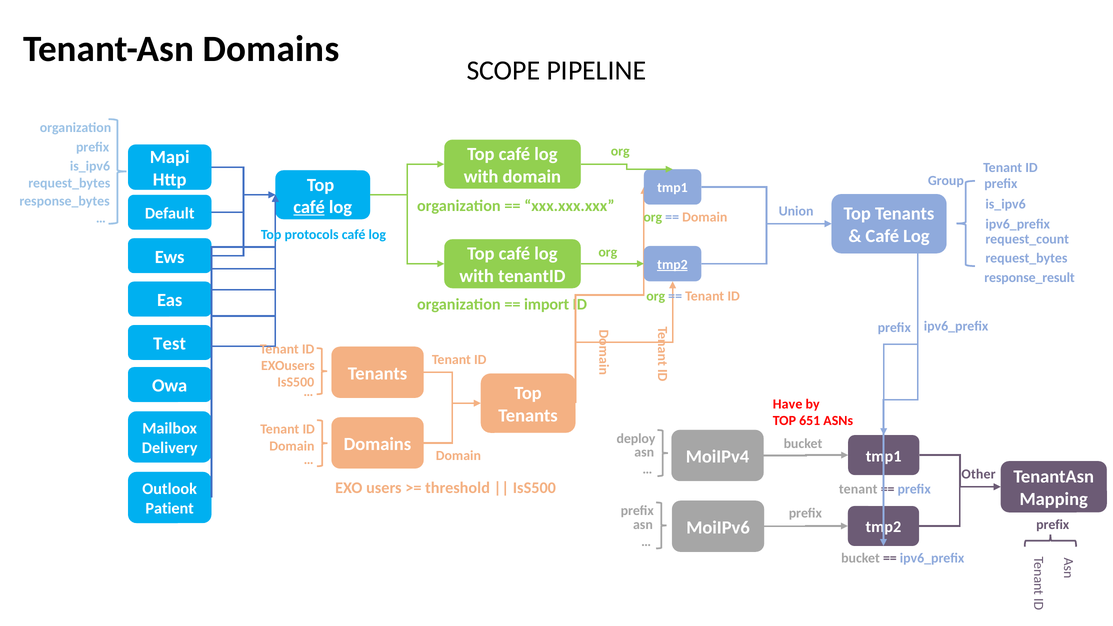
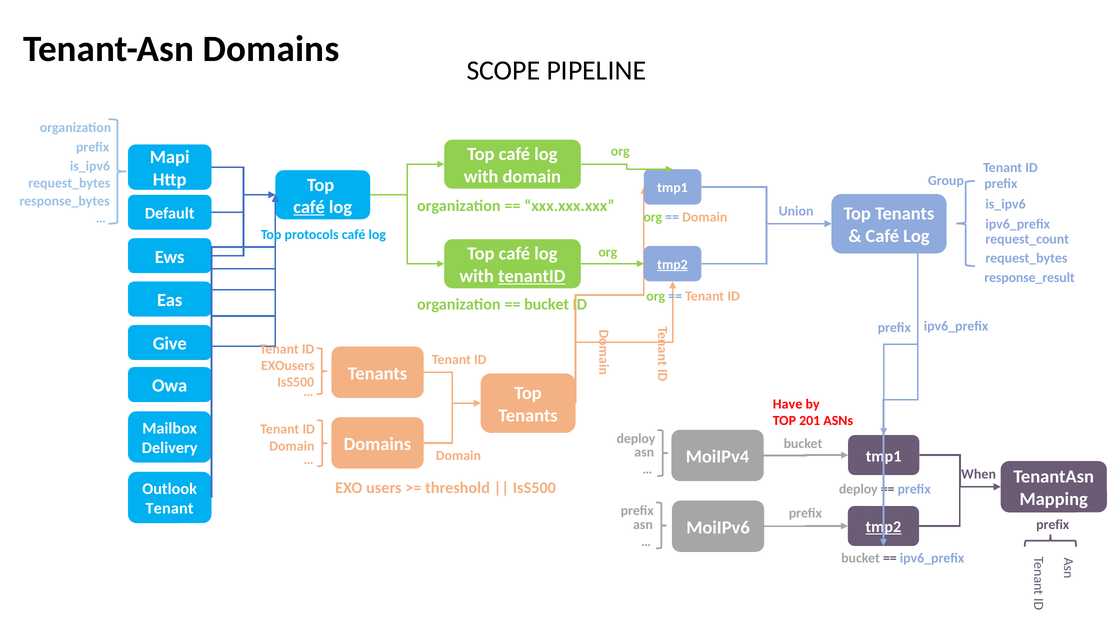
tenantID underline: none -> present
import at (547, 304): import -> bucket
Test: Test -> Give
651: 651 -> 201
Other: Other -> When
tenant at (858, 489): tenant -> deploy
Patient at (170, 508): Patient -> Tenant
tmp2 at (883, 527) underline: none -> present
